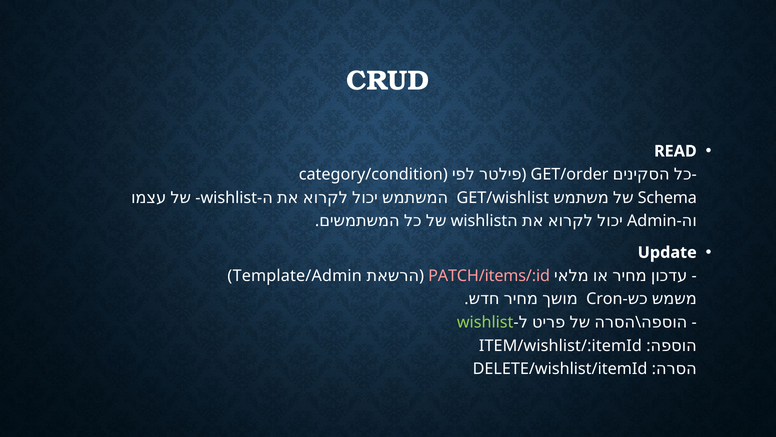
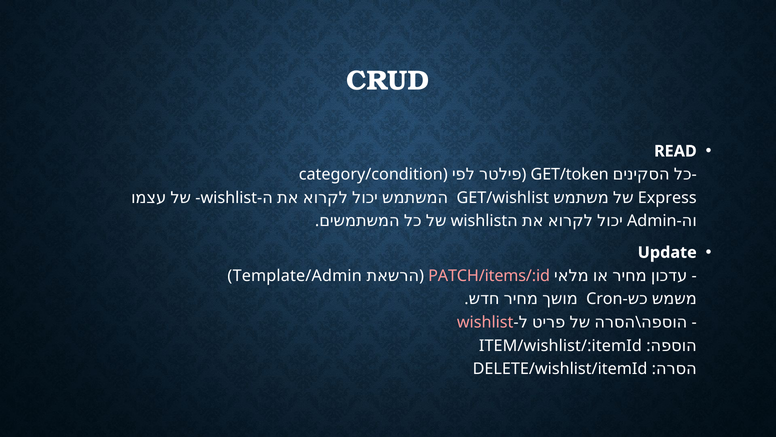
GET/order: GET/order -> GET/token
Schema: Schema -> Express
wishlist at (485, 322) colour: light green -> pink
